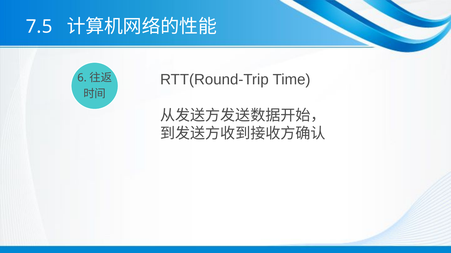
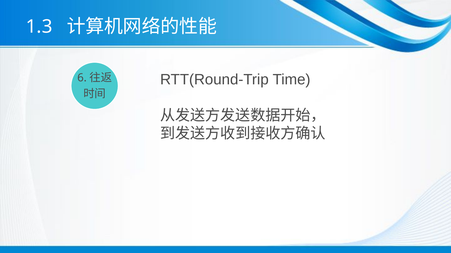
7.5: 7.5 -> 1.3
